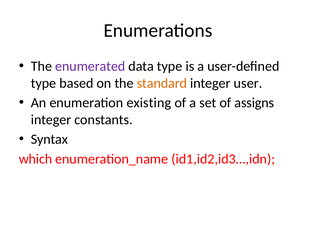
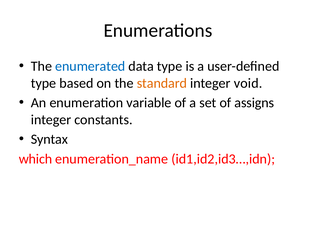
enumerated colour: purple -> blue
user: user -> void
existing: existing -> variable
